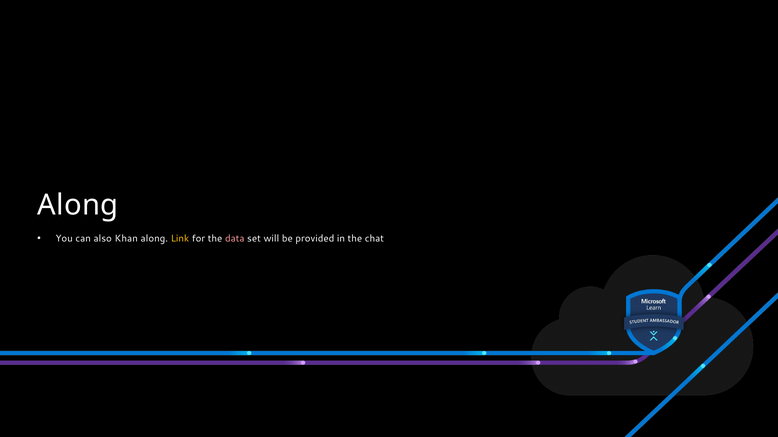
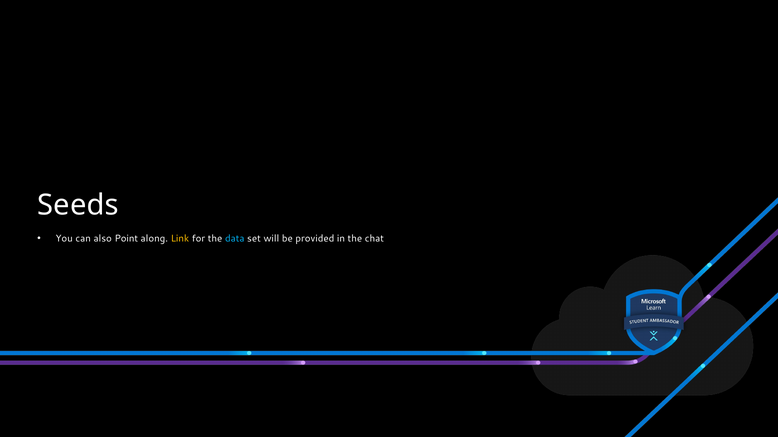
Along at (78, 205): Along -> Seeds
Khan: Khan -> Point
data colour: pink -> light blue
